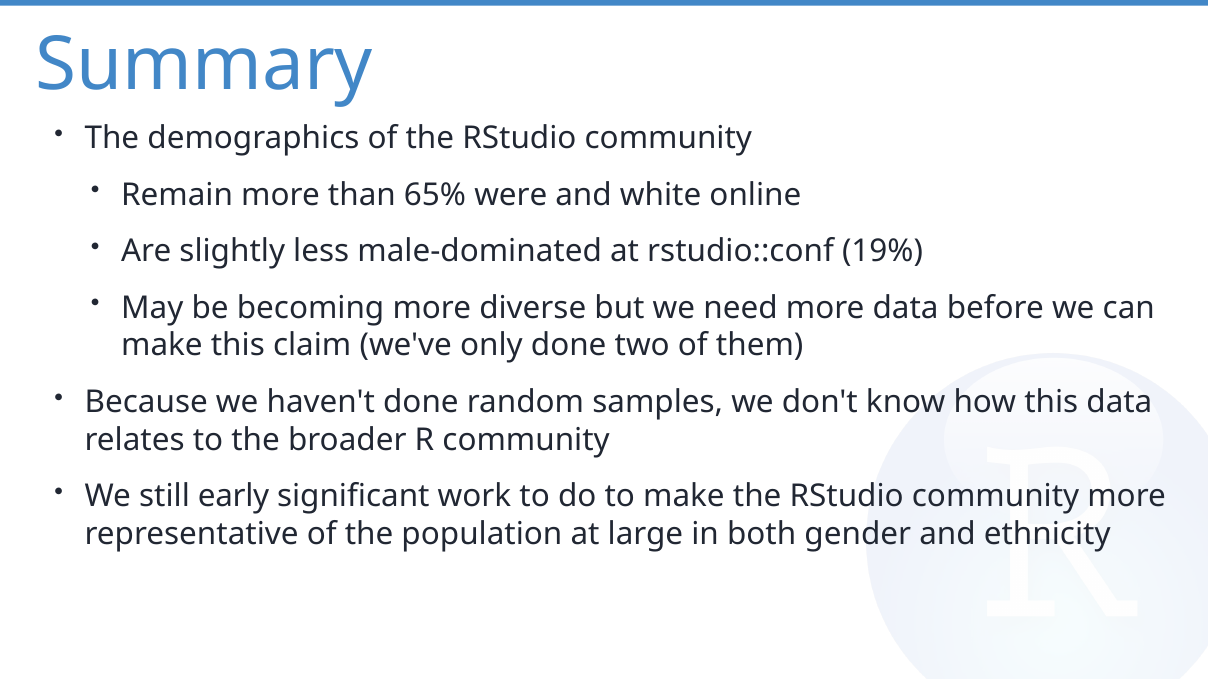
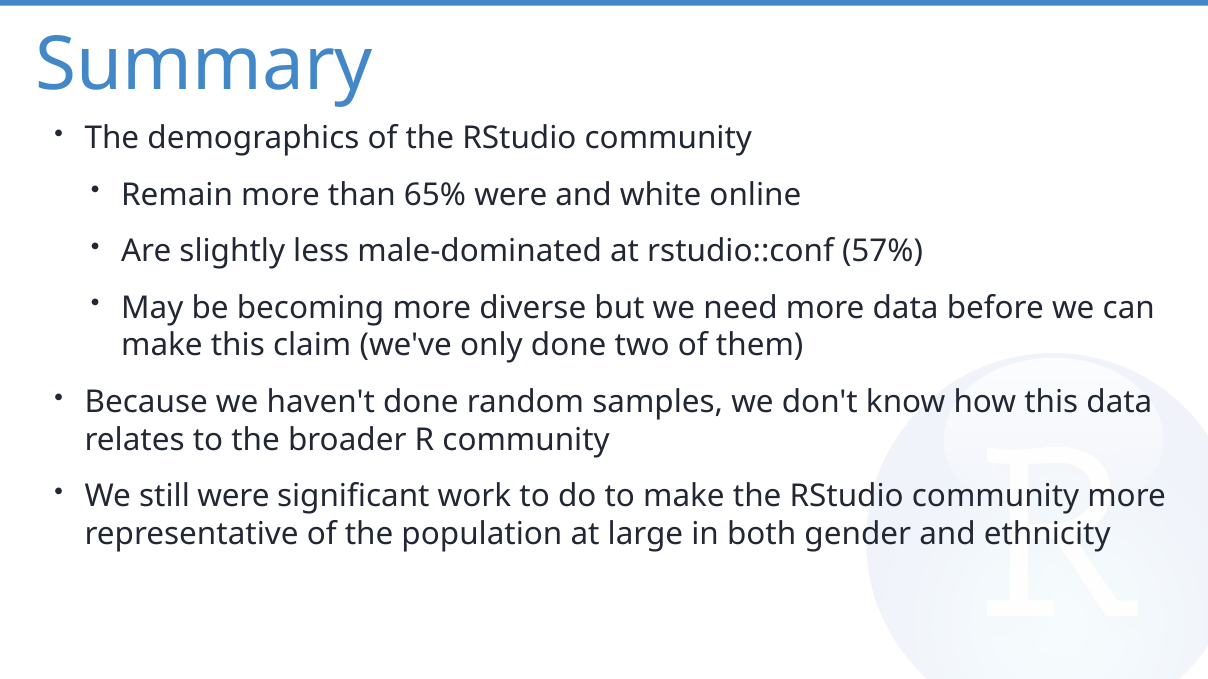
19%: 19% -> 57%
still early: early -> were
